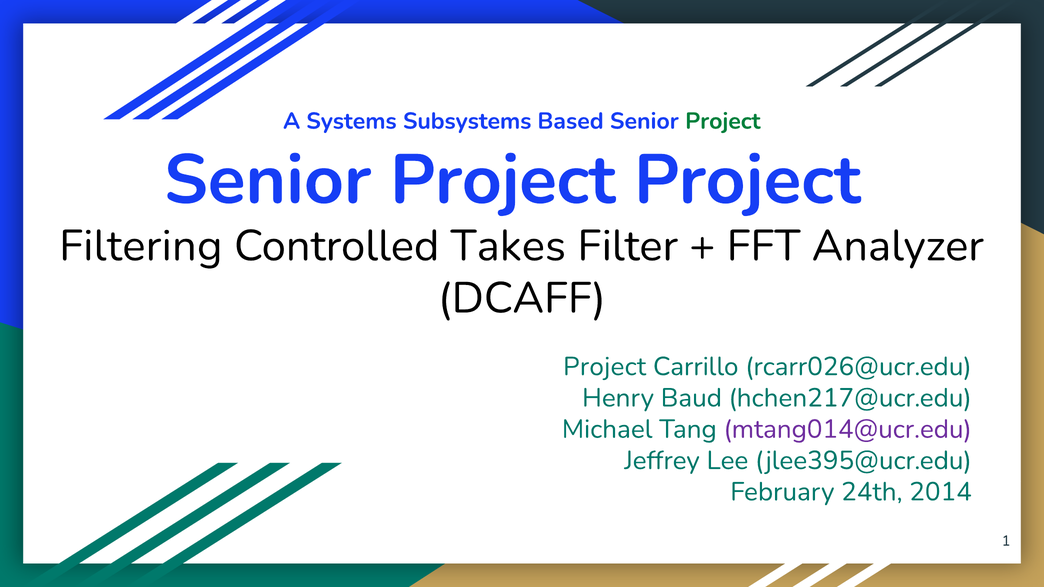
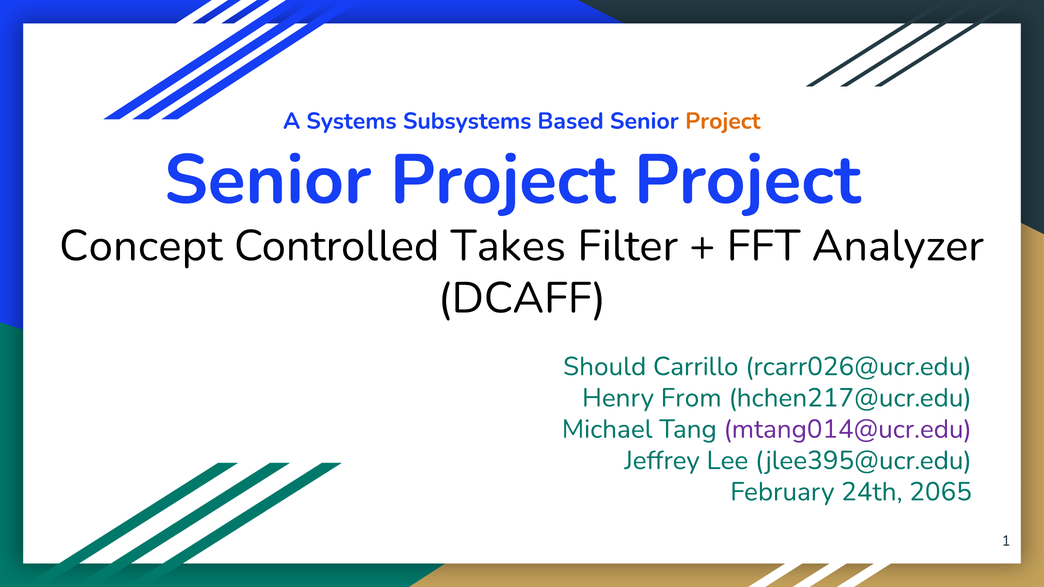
Project at (723, 121) colour: green -> orange
Filtering: Filtering -> Concept
Project at (605, 367): Project -> Should
Baud: Baud -> From
2014: 2014 -> 2065
